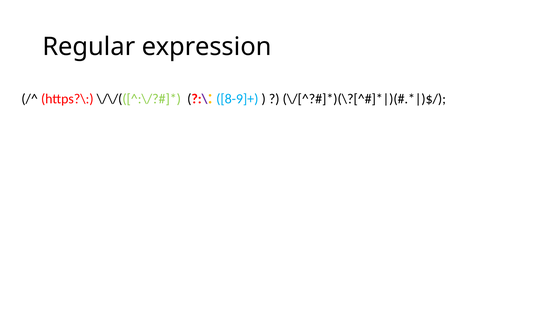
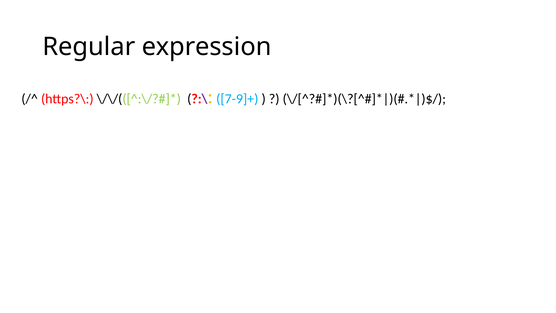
8-9]+: 8-9]+ -> 7-9]+
